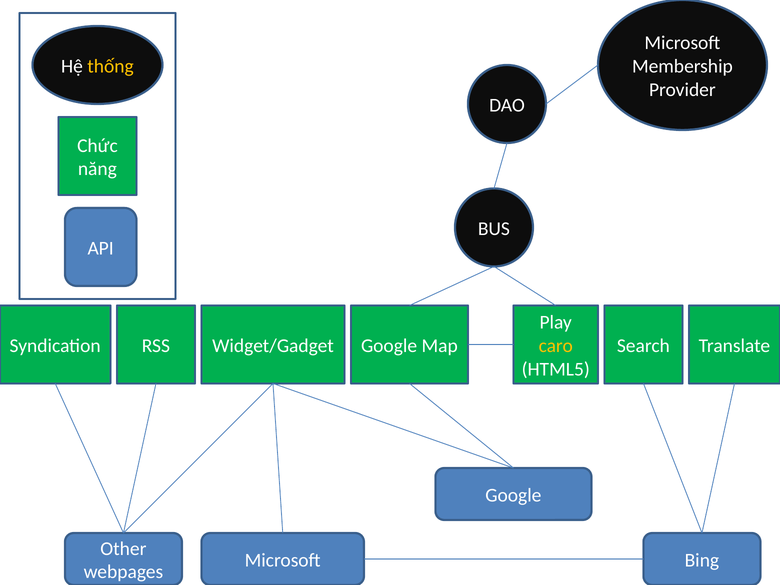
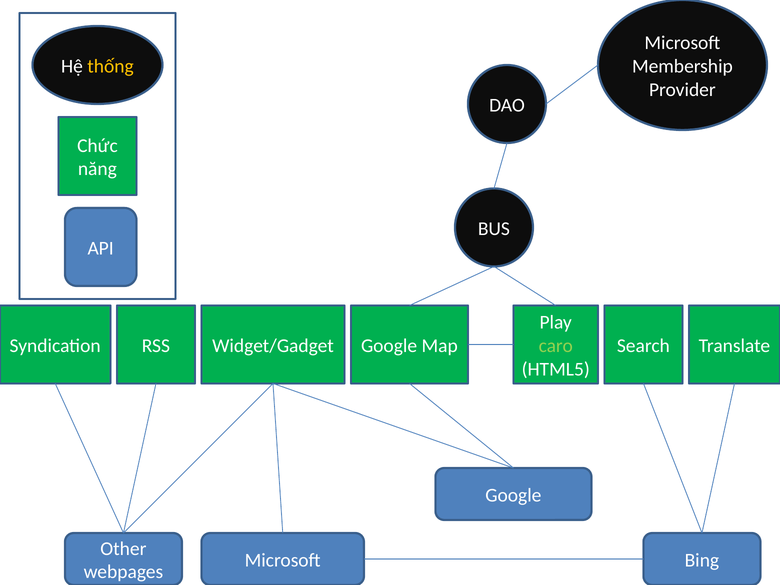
caro colour: yellow -> light green
